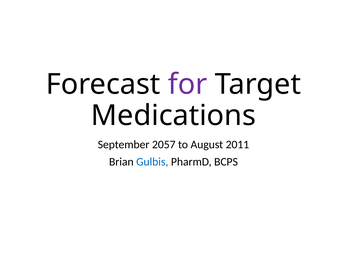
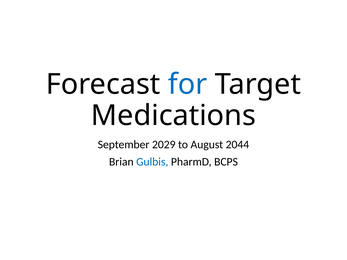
for colour: purple -> blue
2057: 2057 -> 2029
2011: 2011 -> 2044
